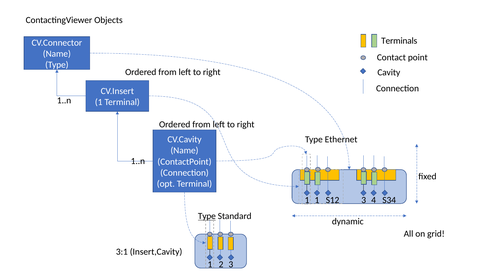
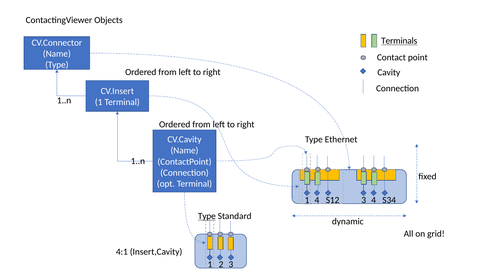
Terminals underline: none -> present
1 1: 1 -> 4
3:1: 3:1 -> 4:1
